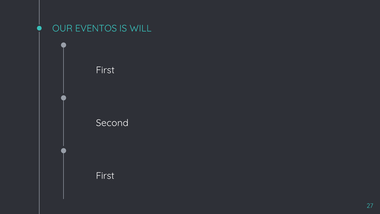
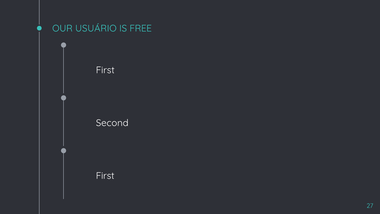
EVENTOS: EVENTOS -> USUÁRIO
WILL: WILL -> FREE
